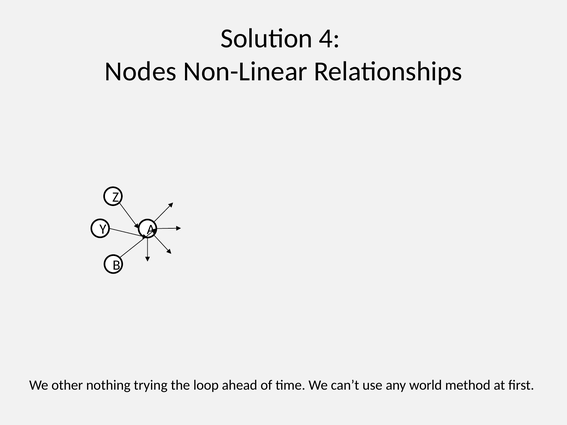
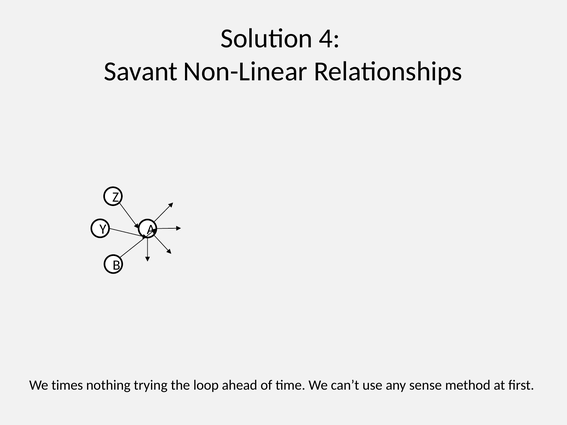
Nodes: Nodes -> Savant
other: other -> times
world: world -> sense
